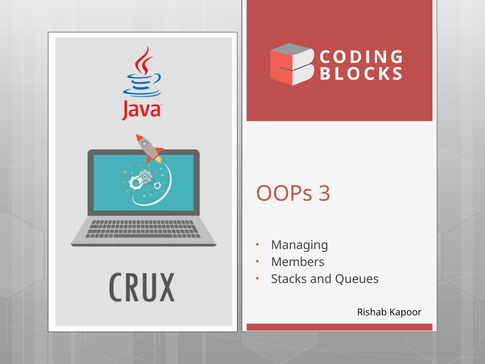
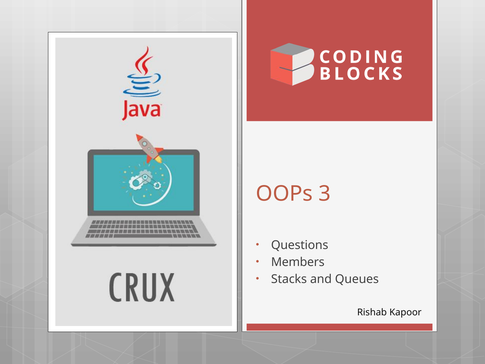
Managing: Managing -> Questions
